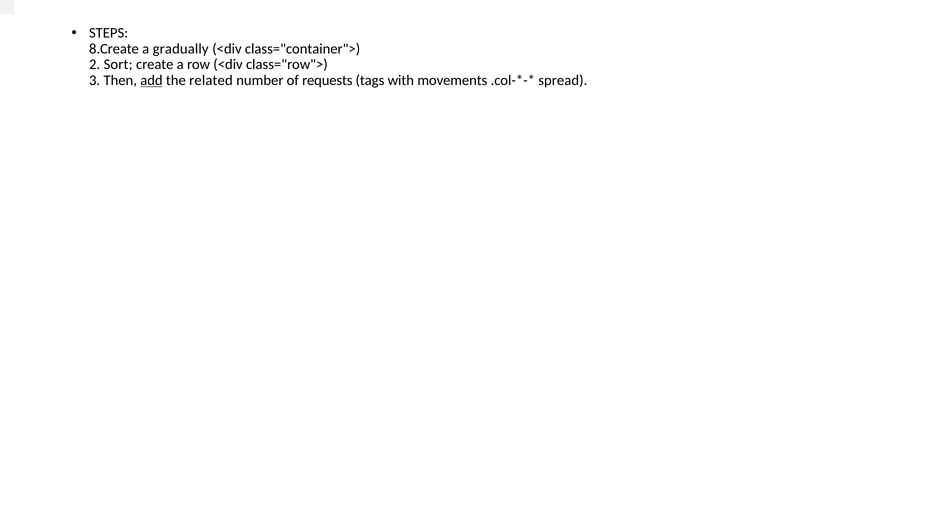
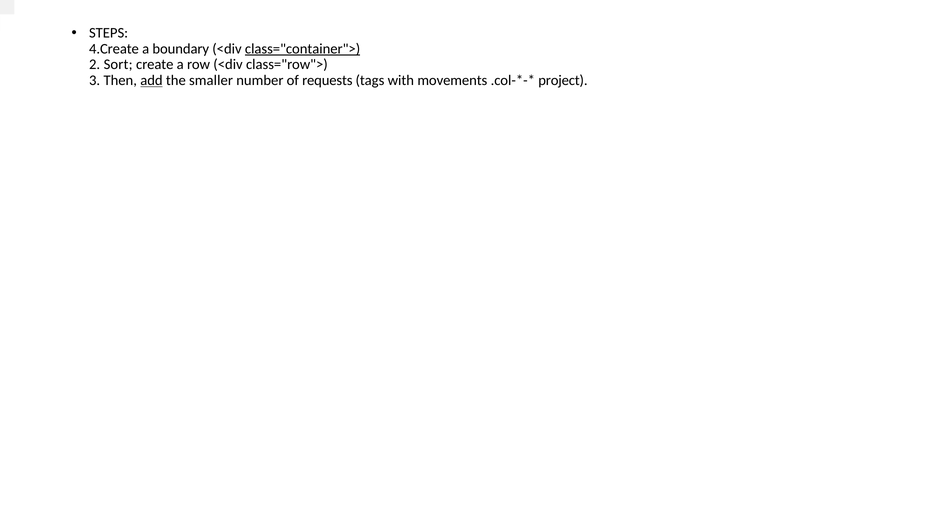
8.Create: 8.Create -> 4.Create
gradually: gradually -> boundary
class="container"> underline: none -> present
related: related -> smaller
spread: spread -> project
